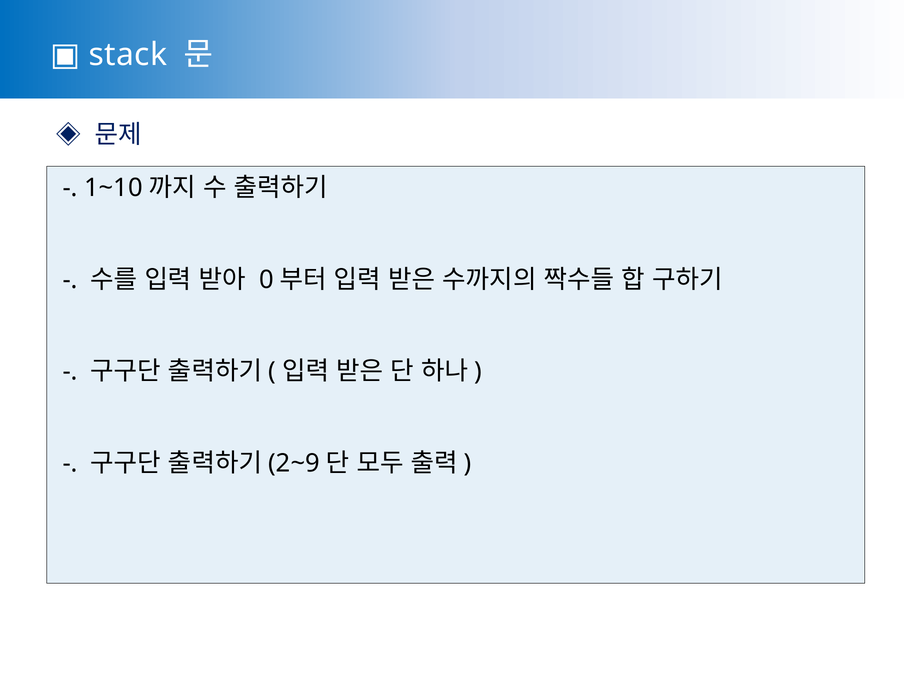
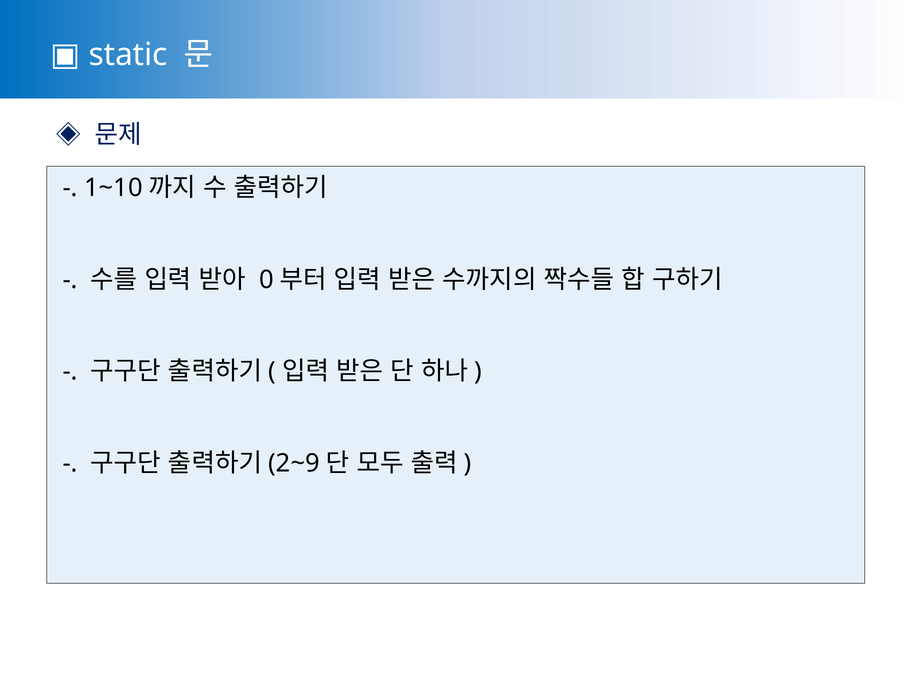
stack: stack -> static
